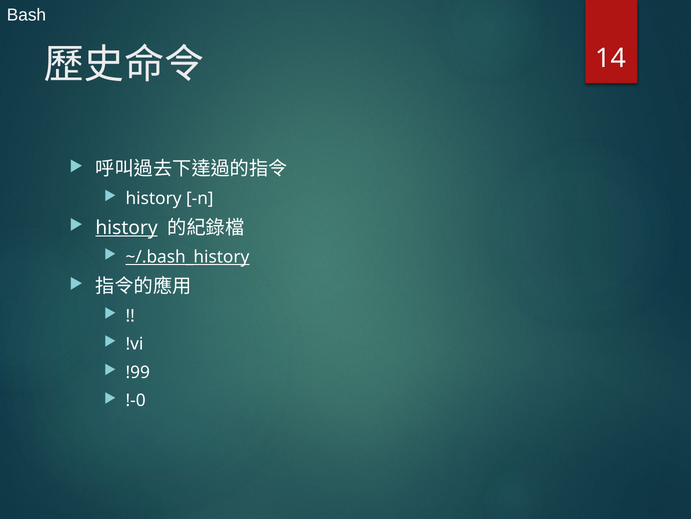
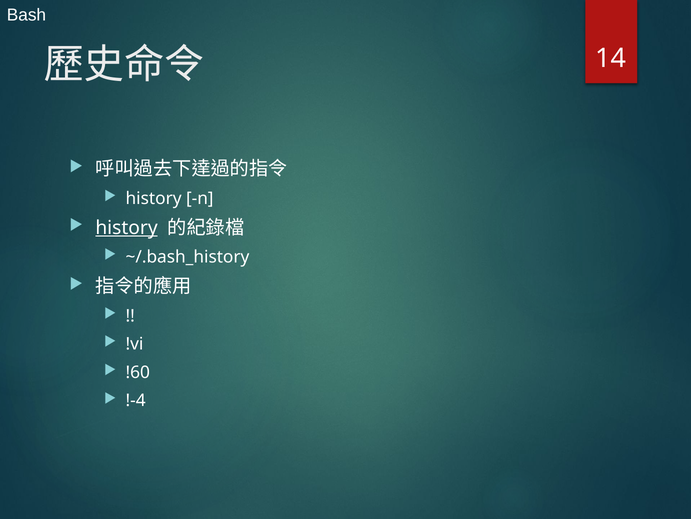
~/.bash_history underline: present -> none
!99: !99 -> !60
!-0: !-0 -> !-4
